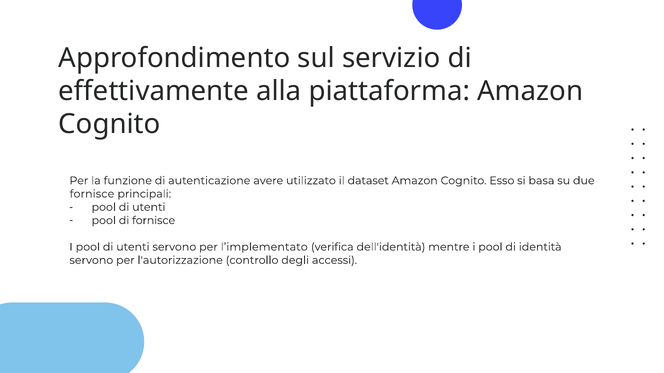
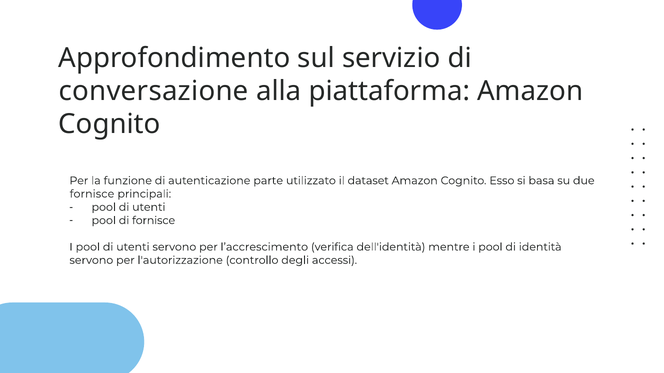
effettivamente: effettivamente -> conversazione
avere: avere -> parte
l’implementato: l’implementato -> l’accrescimento
